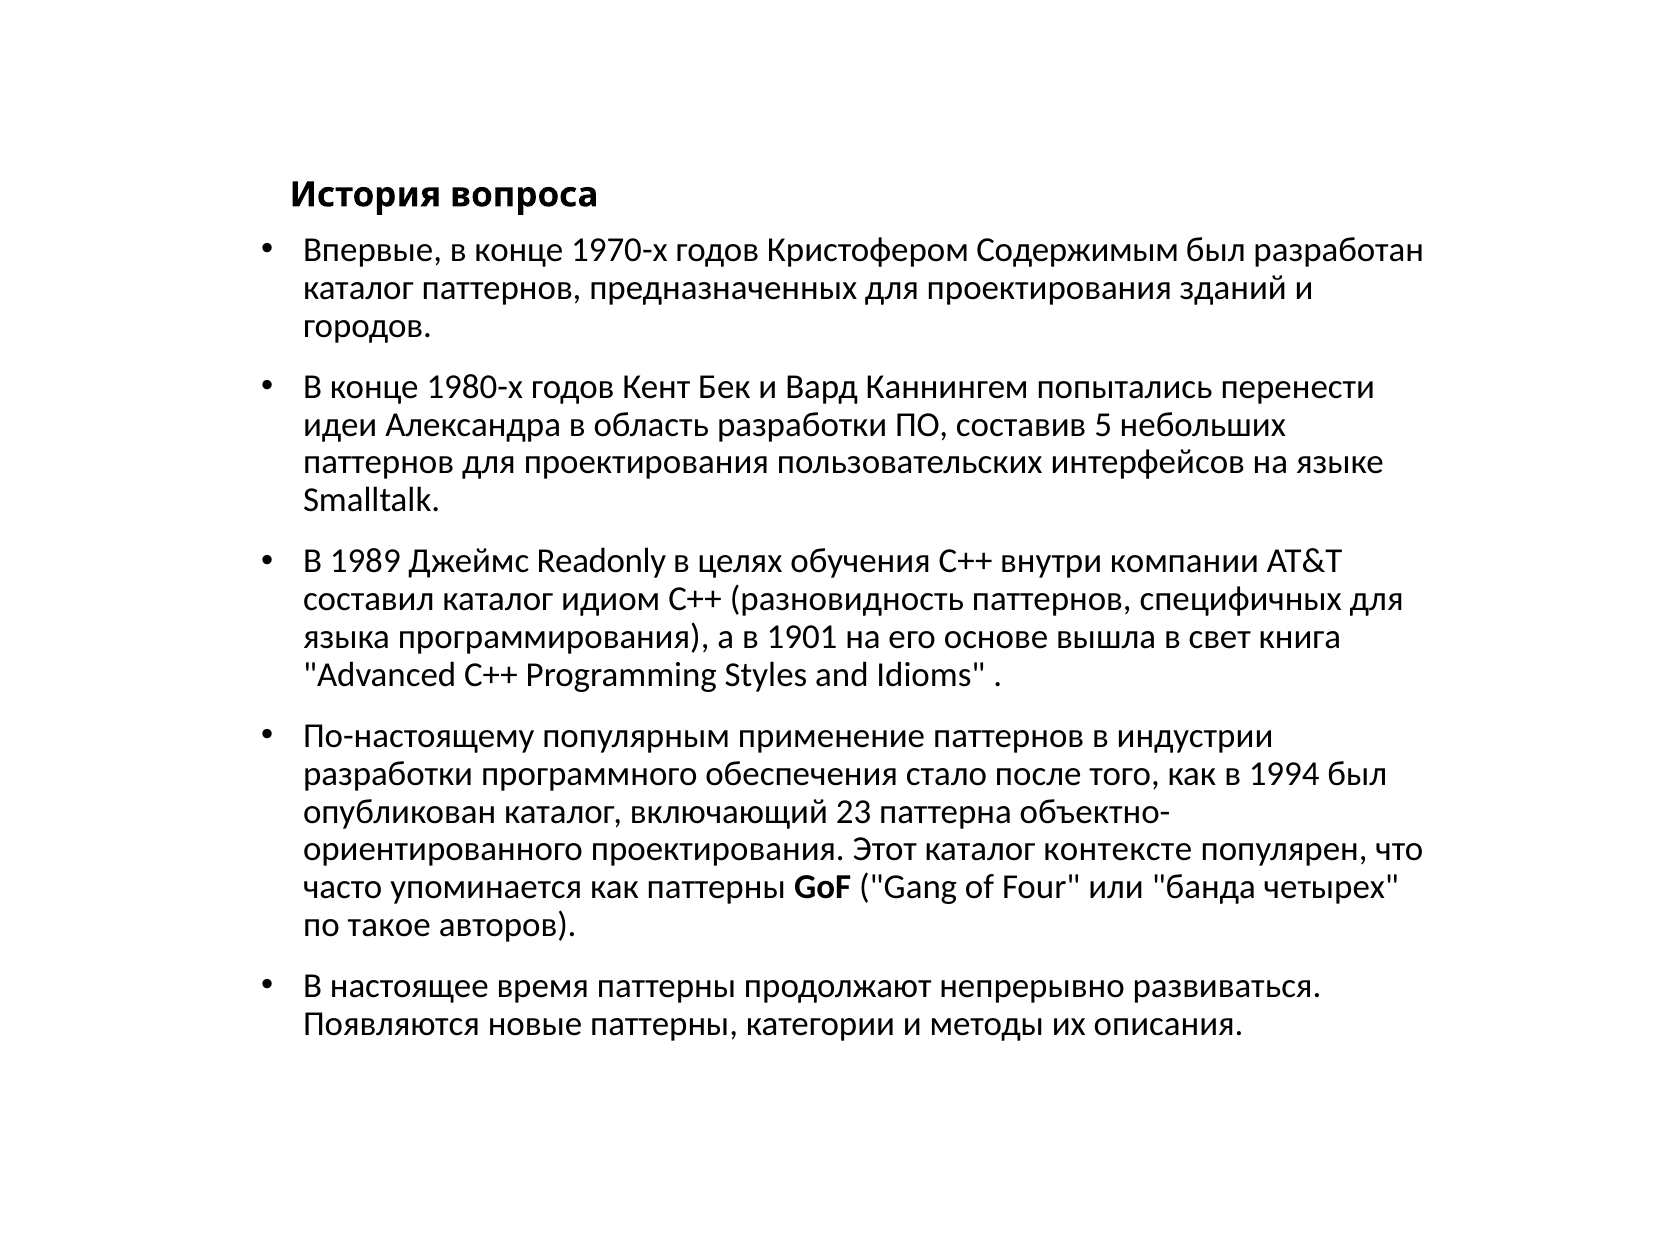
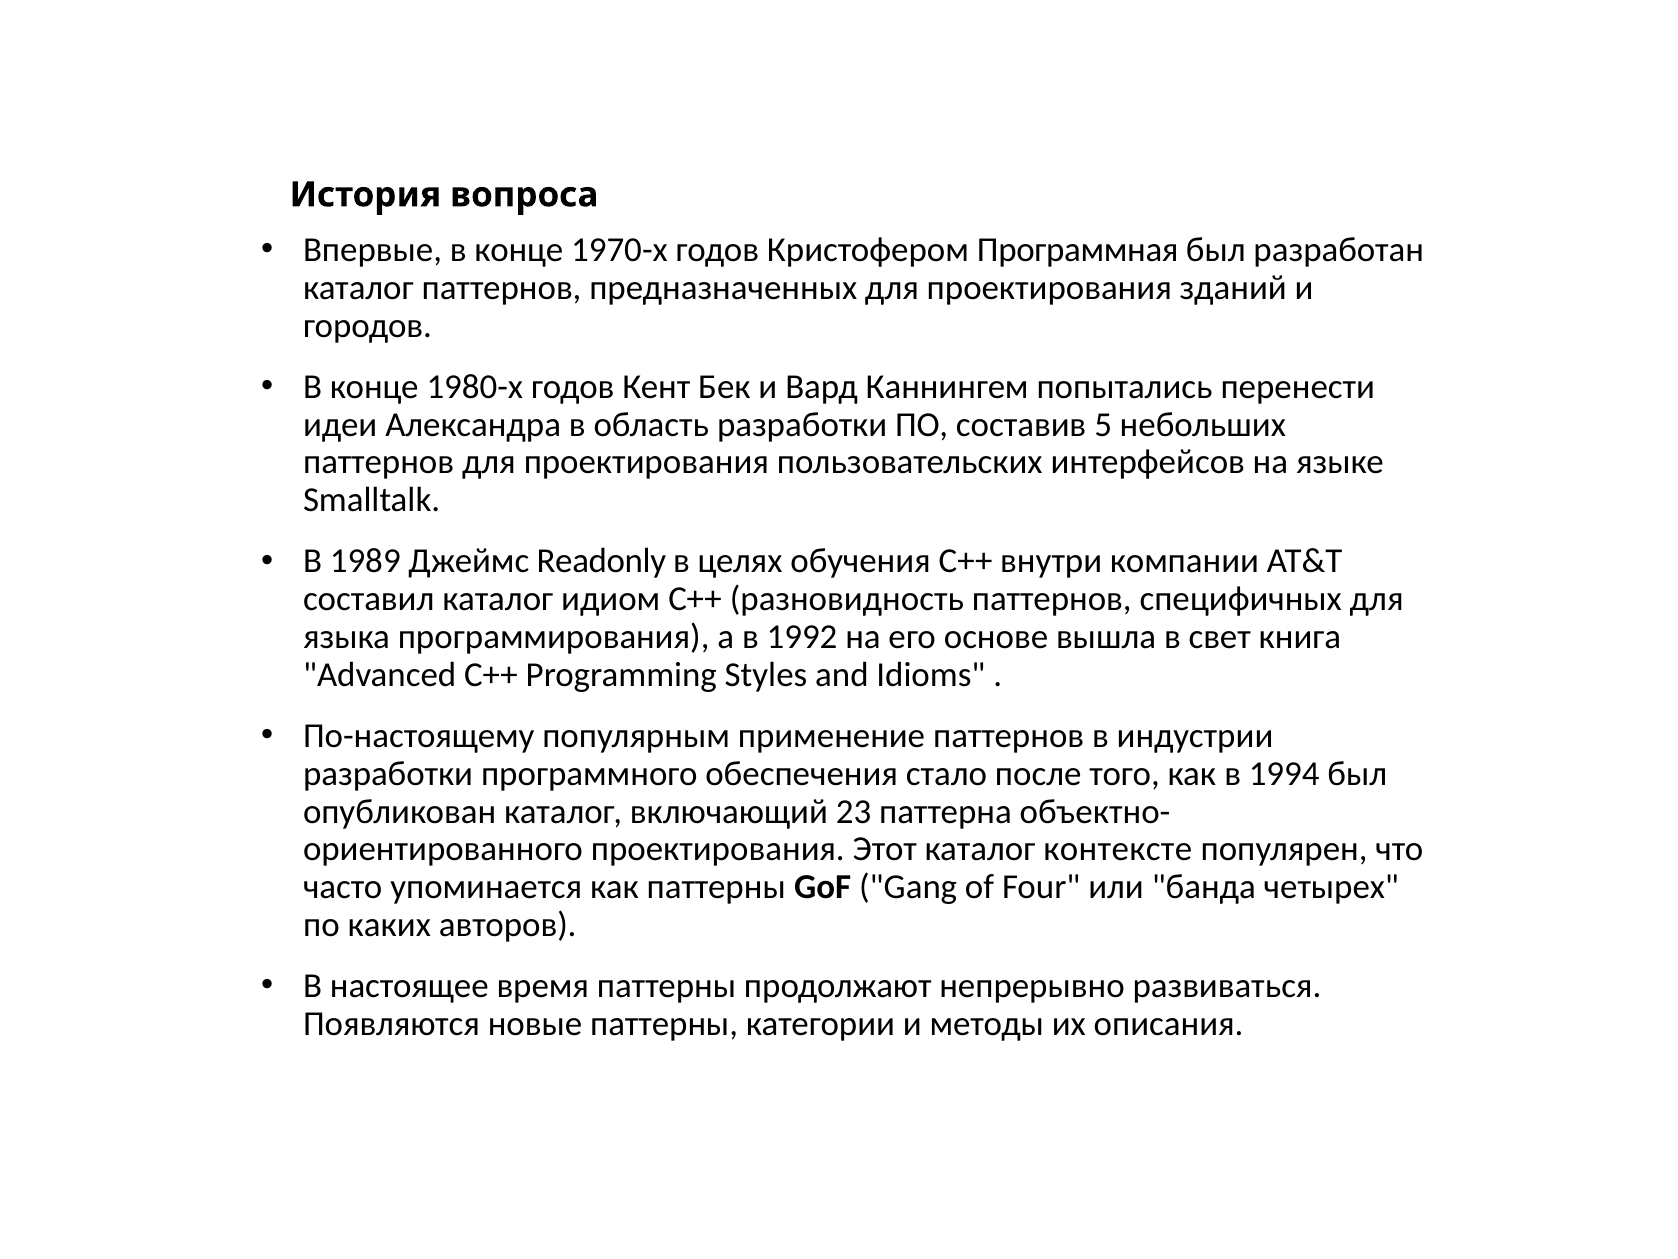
Содержимым: Содержимым -> Программная
1901: 1901 -> 1992
такое: такое -> каких
